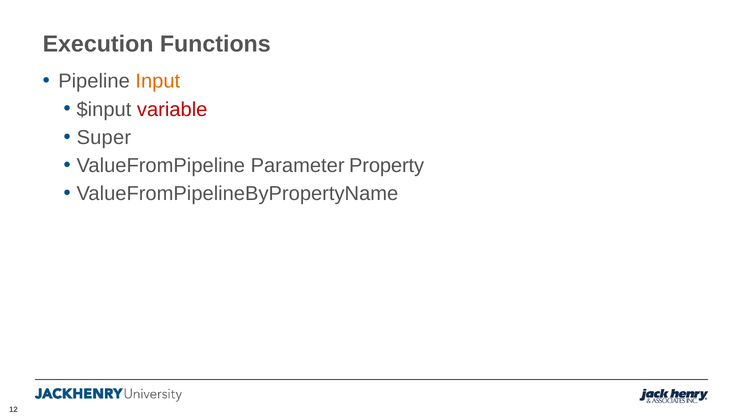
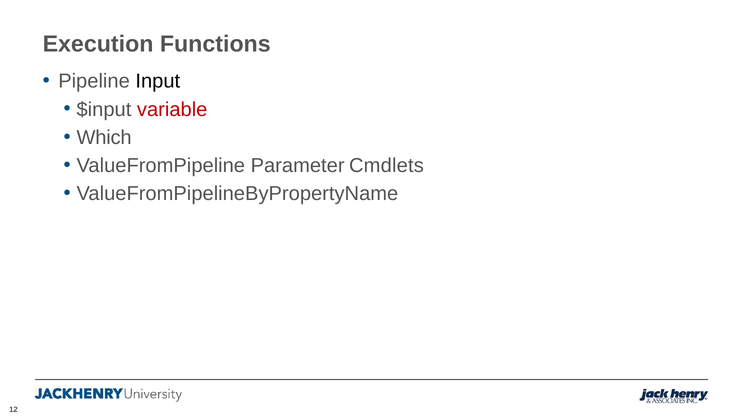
Input colour: orange -> black
Super: Super -> Which
Property: Property -> Cmdlets
